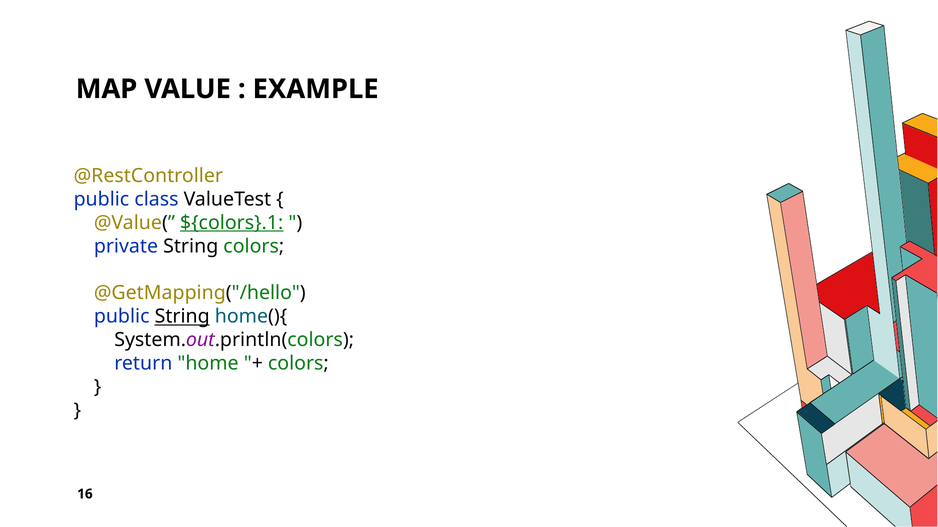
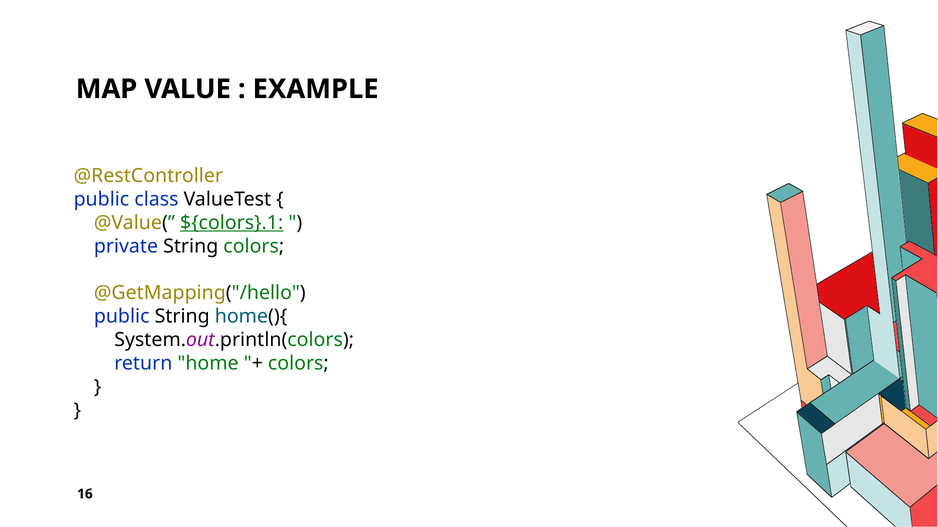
String at (182, 317) underline: present -> none
